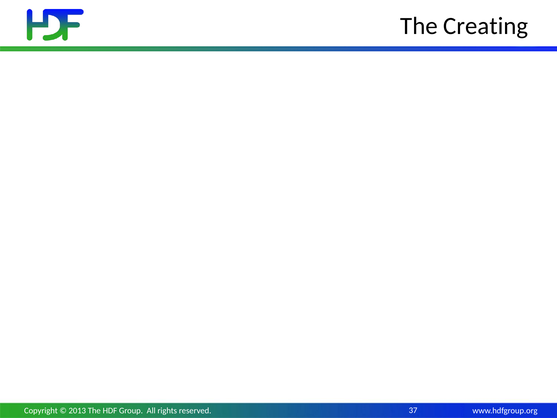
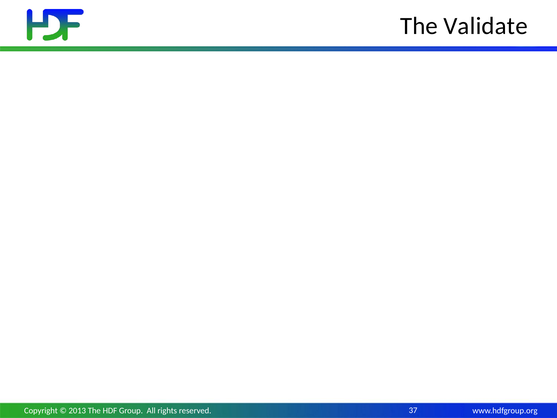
Creating: Creating -> Validate
